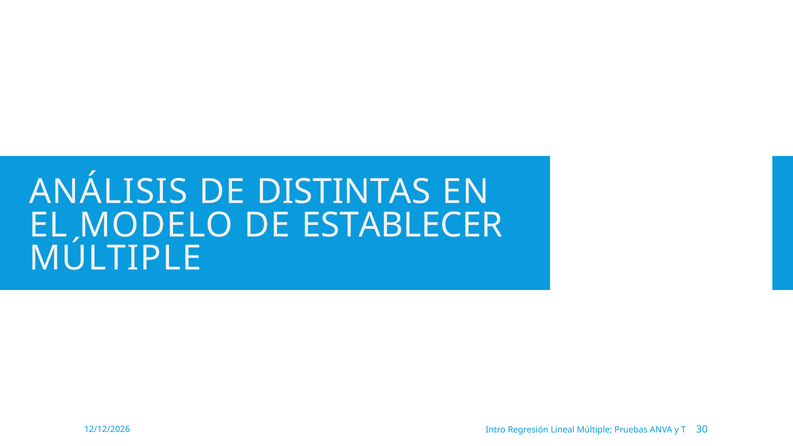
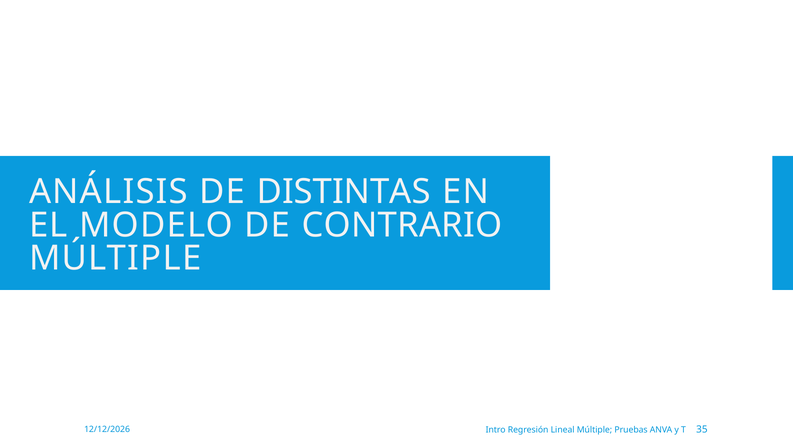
ESTABLECER: ESTABLECER -> CONTRARIO
30: 30 -> 35
